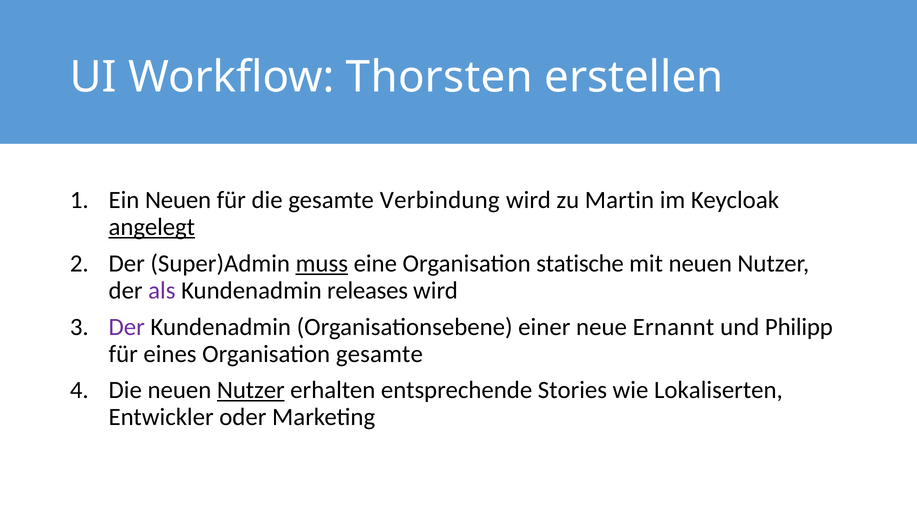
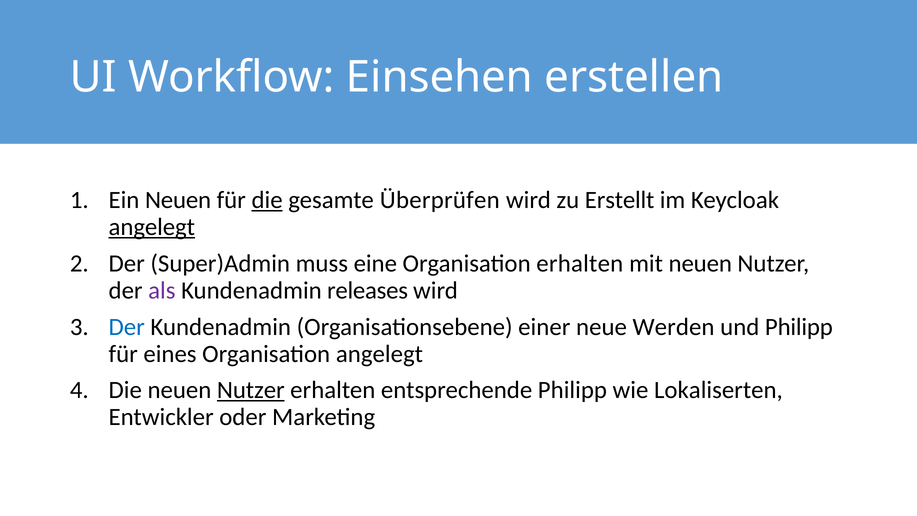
Thorsten: Thorsten -> Einsehen
die at (267, 200) underline: none -> present
Verbindung: Verbindung -> Überprüfen
Martin: Martin -> Erstellt
muss underline: present -> none
Organisation statische: statische -> erhalten
Der at (127, 327) colour: purple -> blue
Ernannt: Ernannt -> Werden
Organisation gesamte: gesamte -> angelegt
entsprechende Stories: Stories -> Philipp
